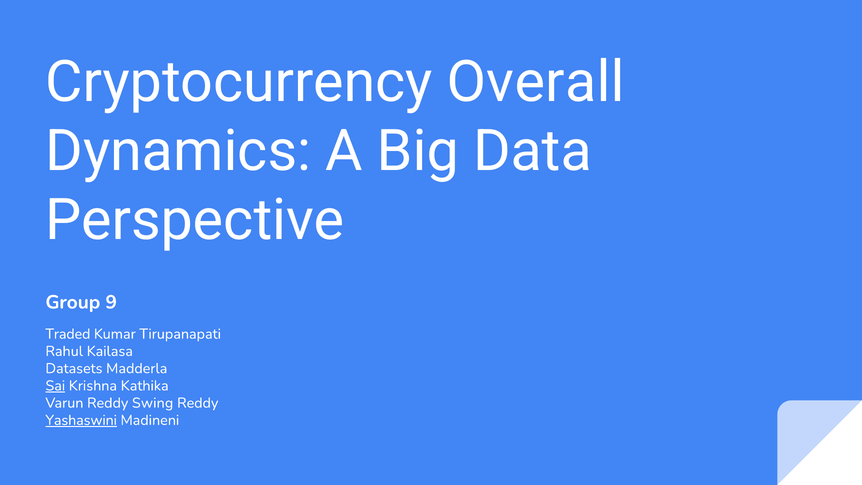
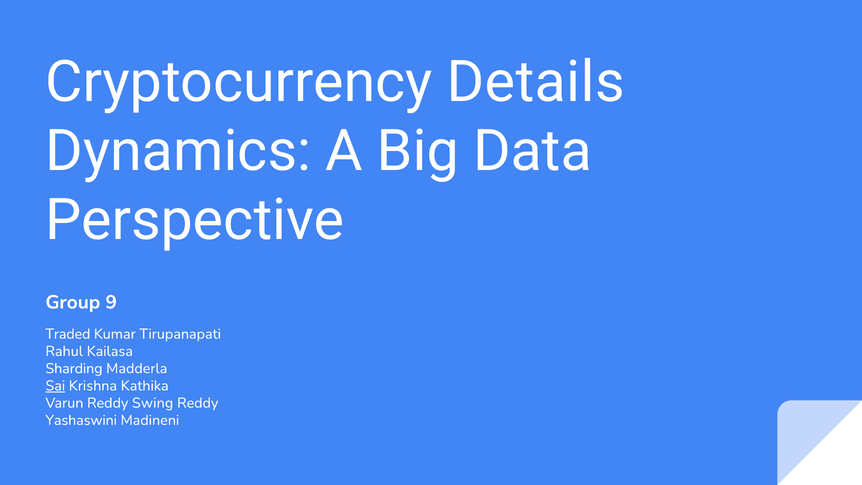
Overall: Overall -> Details
Datasets: Datasets -> Sharding
Yashaswini underline: present -> none
